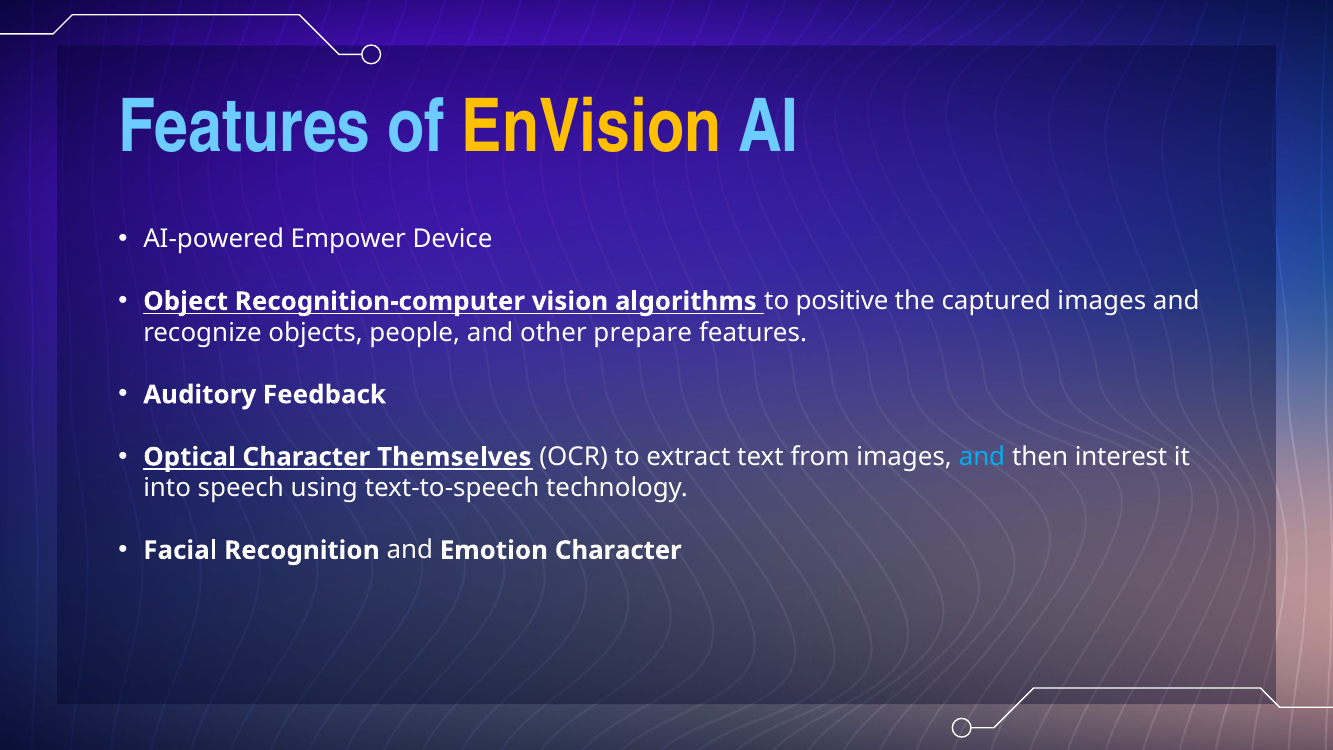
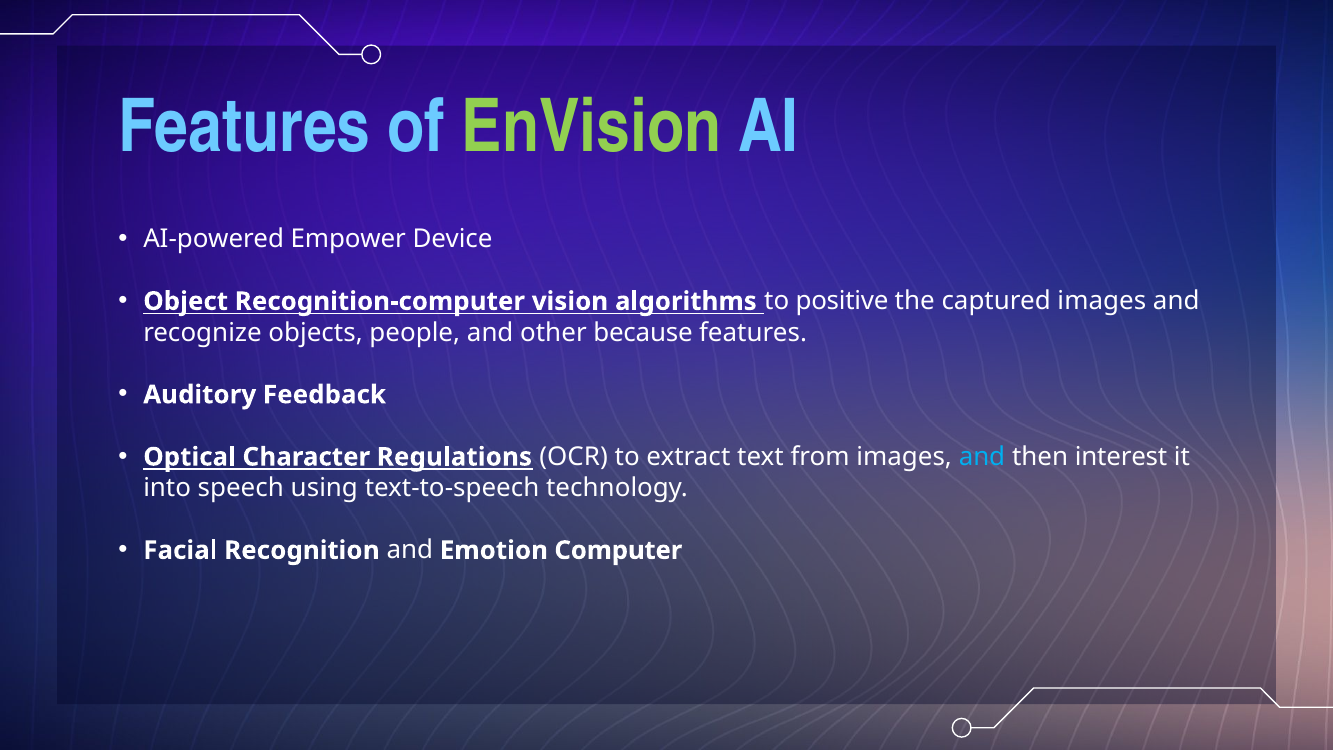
EnVision colour: yellow -> light green
prepare: prepare -> because
Themselves: Themselves -> Regulations
Emotion Character: Character -> Computer
